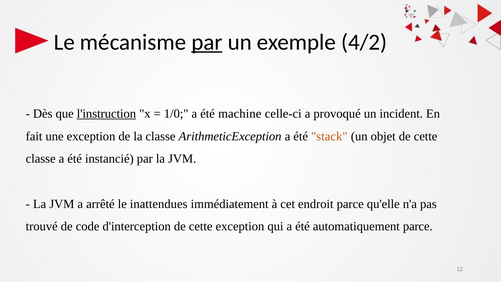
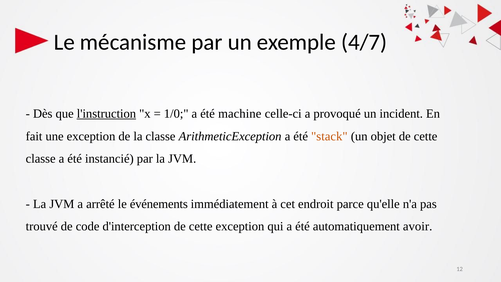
par at (207, 42) underline: present -> none
4/2: 4/2 -> 4/7
inattendues: inattendues -> événements
automatiquement parce: parce -> avoir
